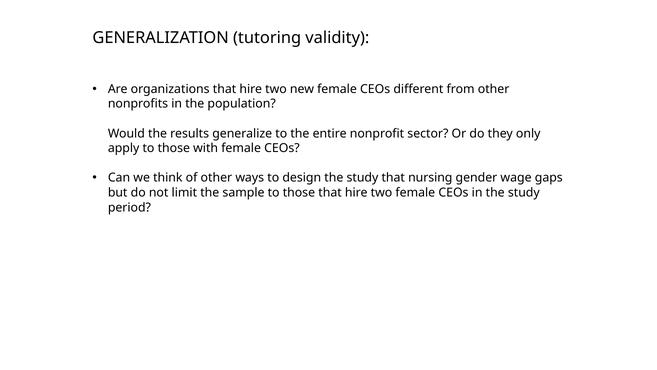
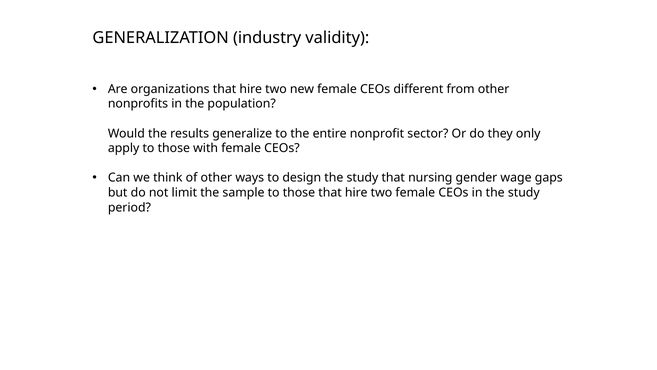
tutoring: tutoring -> industry
